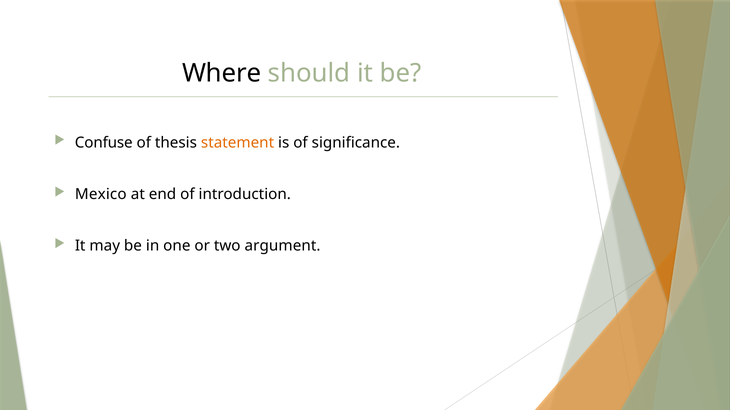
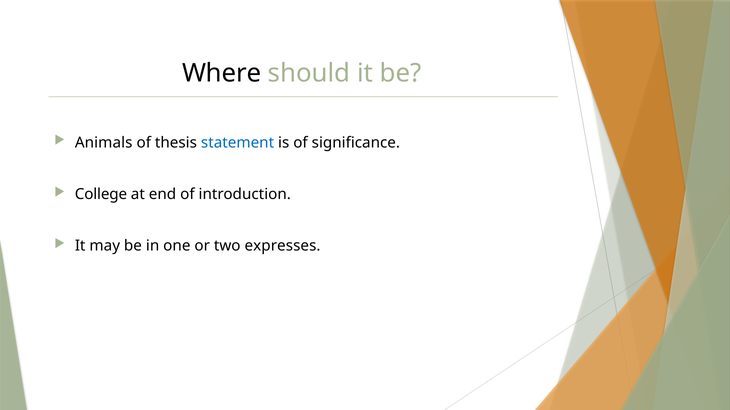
Confuse: Confuse -> Animals
statement colour: orange -> blue
Mexico: Mexico -> College
argument: argument -> expresses
